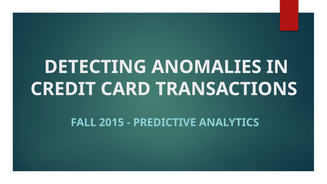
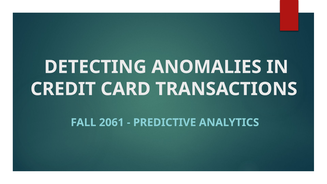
2015: 2015 -> 2061
